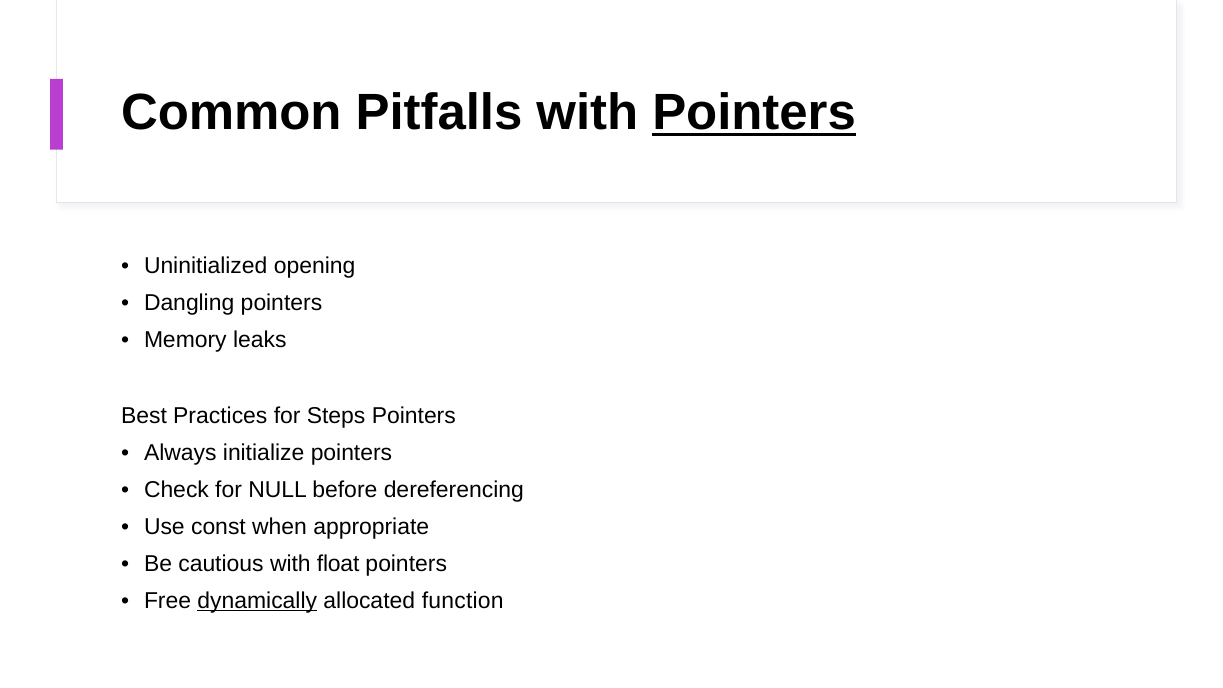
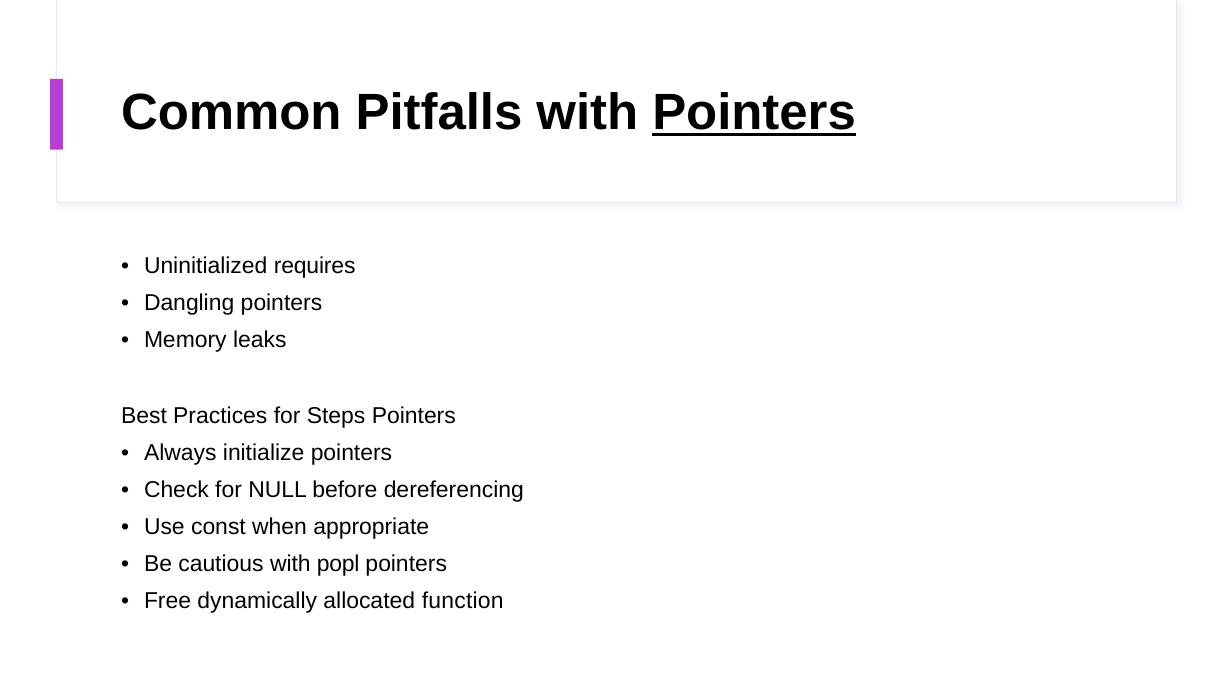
opening: opening -> requires
float: float -> popl
dynamically underline: present -> none
